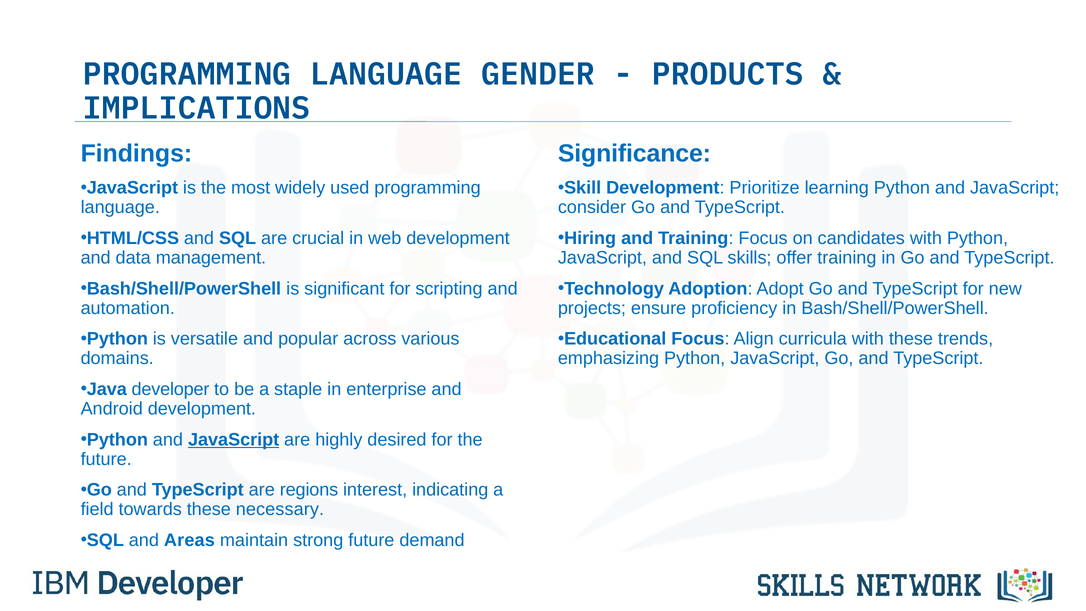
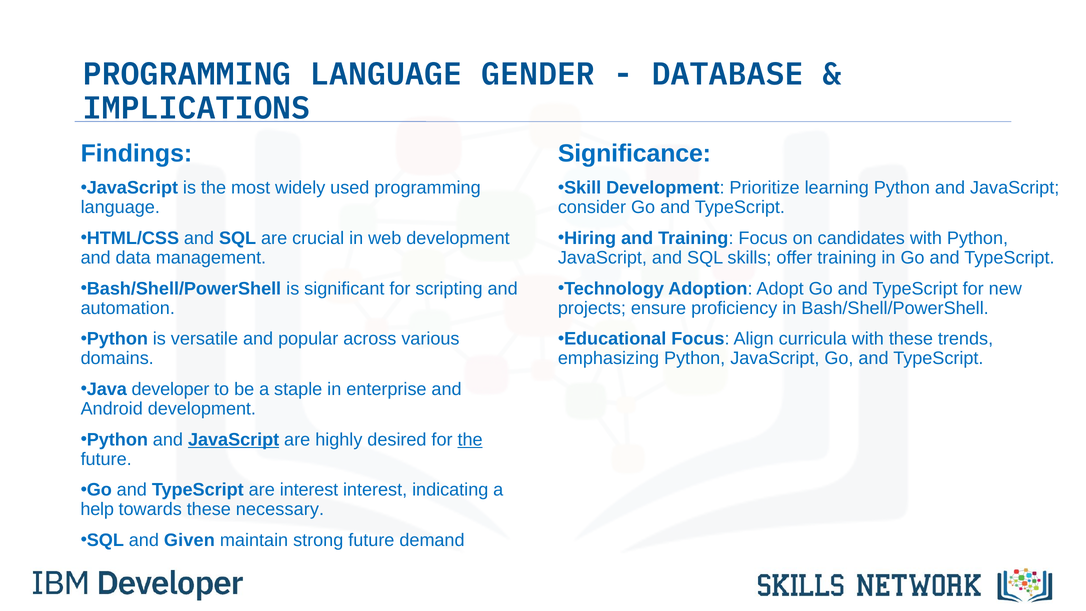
PRODUCTS: PRODUCTS -> DATABASE
the at (470, 439) underline: none -> present
are regions: regions -> interest
field: field -> help
Areas: Areas -> Given
